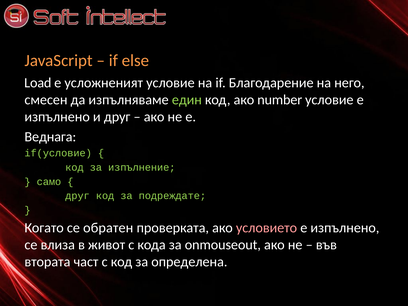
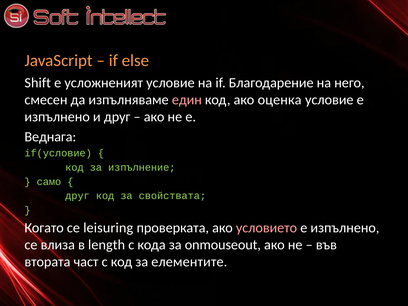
Load: Load -> Shift
един colour: light green -> pink
number: number -> оценка
подреждате: подреждате -> свойствата
обратен: обратен -> leisuring
живот: живот -> length
определена: определена -> елементите
